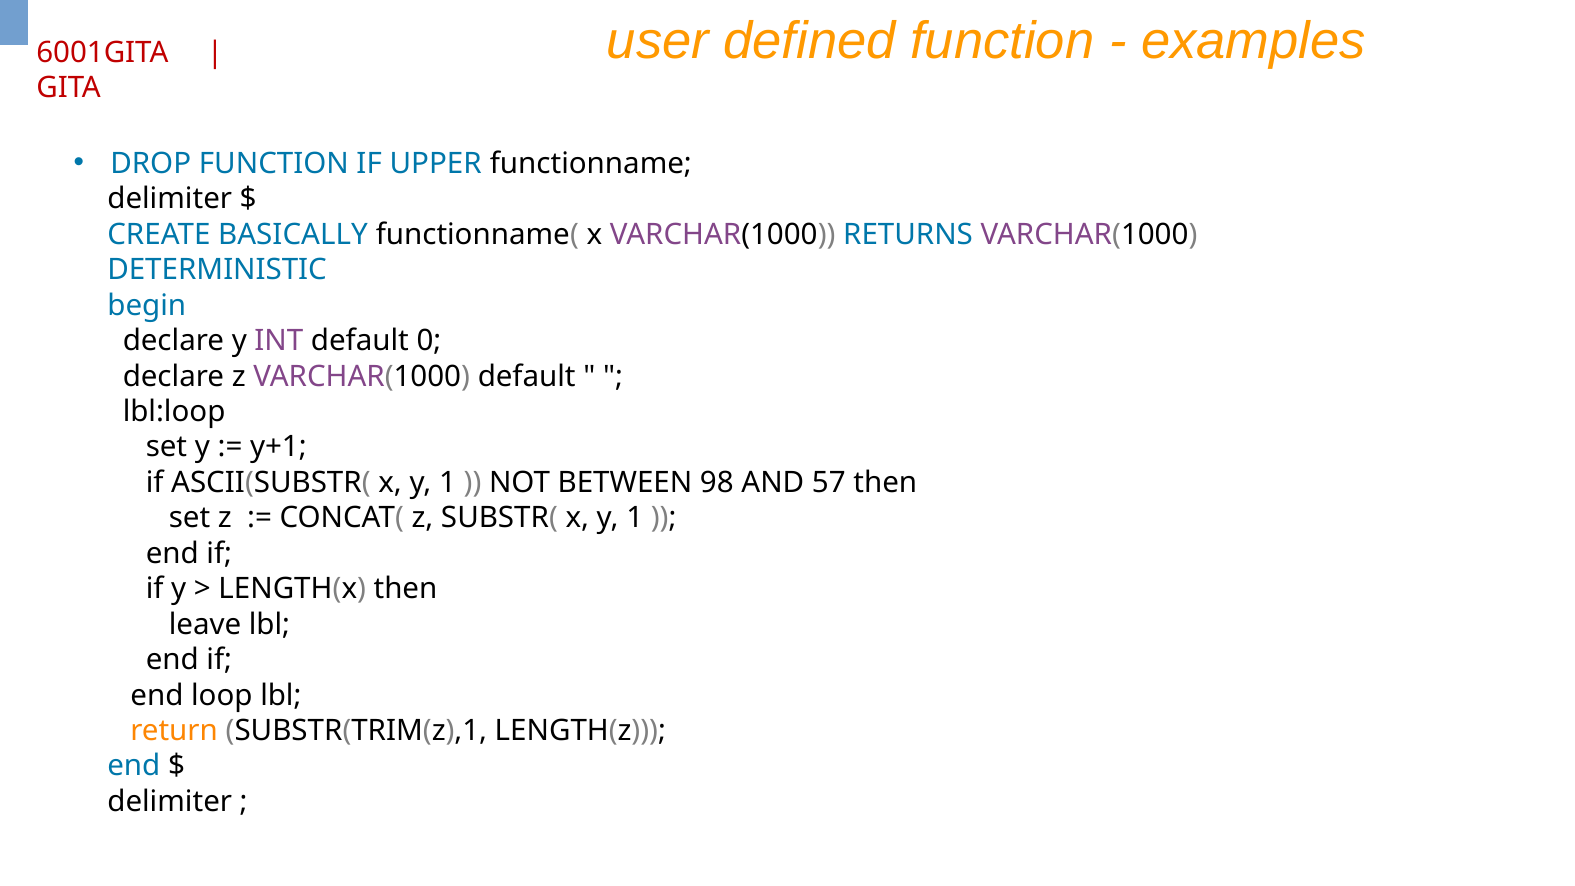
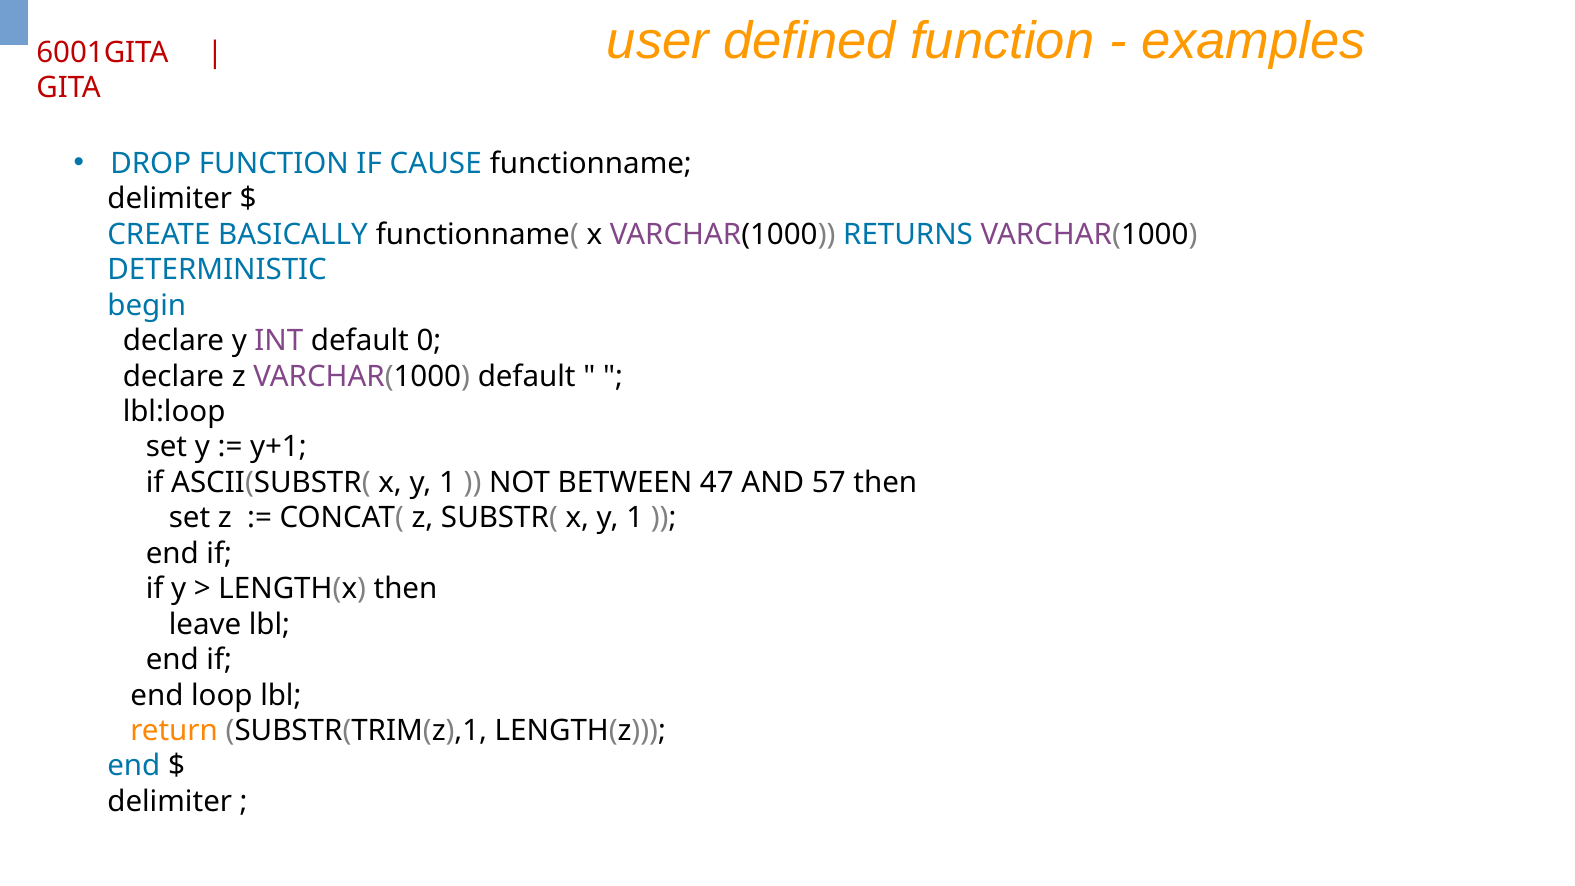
UPPER: UPPER -> CAUSE
98: 98 -> 47
